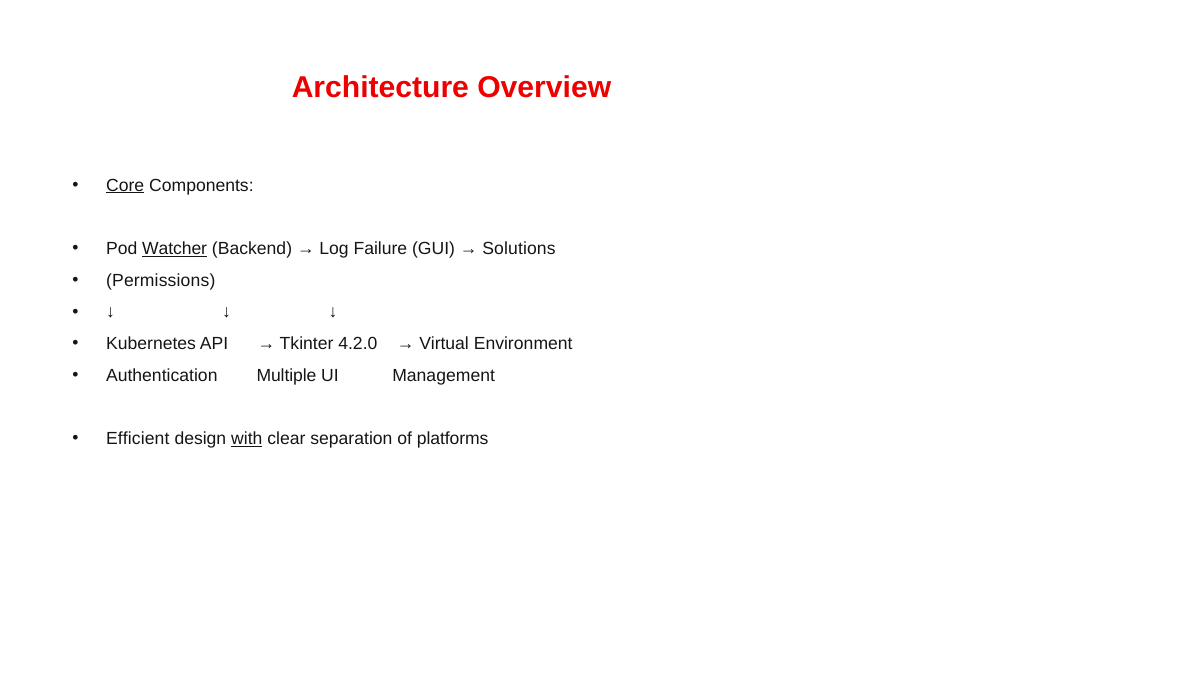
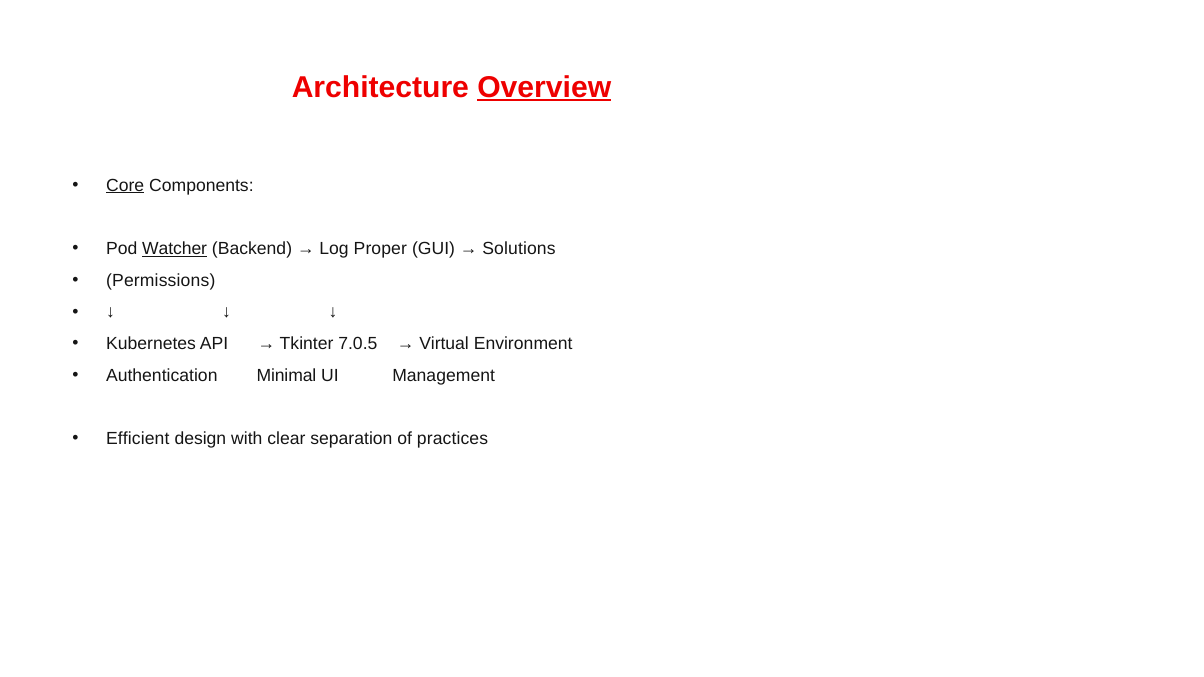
Overview underline: none -> present
Failure: Failure -> Proper
4.2.0: 4.2.0 -> 7.0.5
Multiple: Multiple -> Minimal
with underline: present -> none
platforms: platforms -> practices
